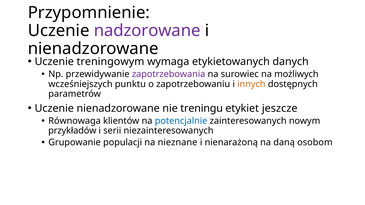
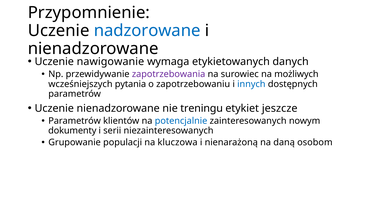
nadzorowane colour: purple -> blue
treningowym: treningowym -> nawigowanie
punktu: punktu -> pytania
innych colour: orange -> blue
Równowaga at (75, 121): Równowaga -> Parametrów
przykładów: przykładów -> dokumenty
nieznane: nieznane -> kluczowa
